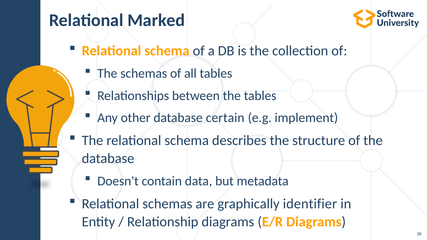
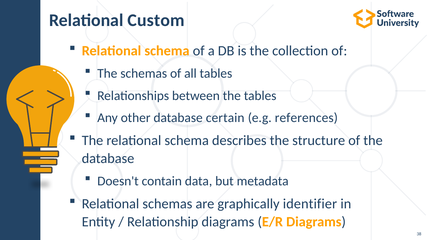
Marked: Marked -> Custom
implement: implement -> references
